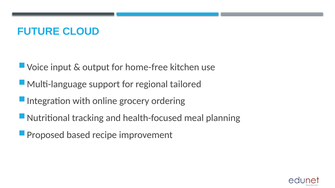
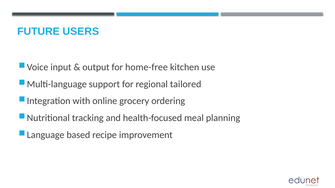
CLOUD: CLOUD -> USERS
Proposed: Proposed -> Language
